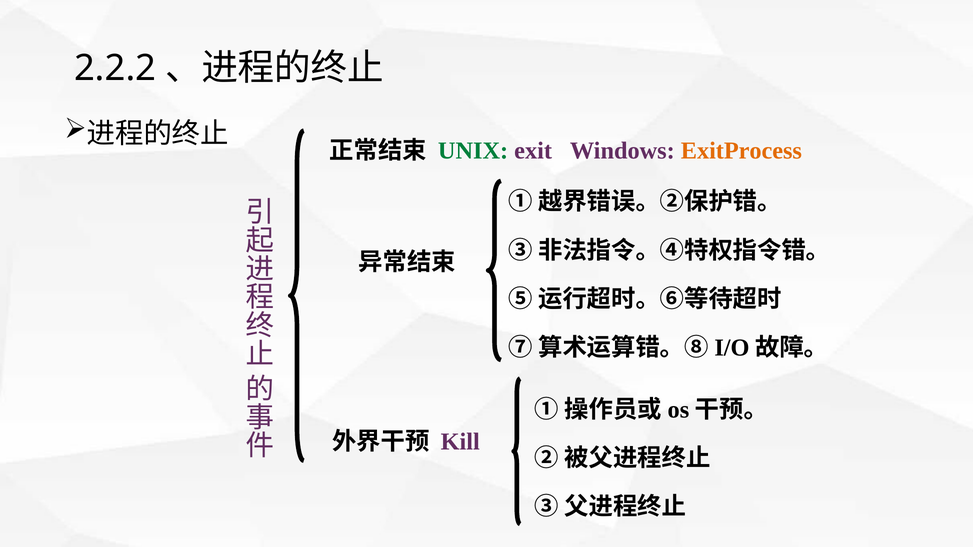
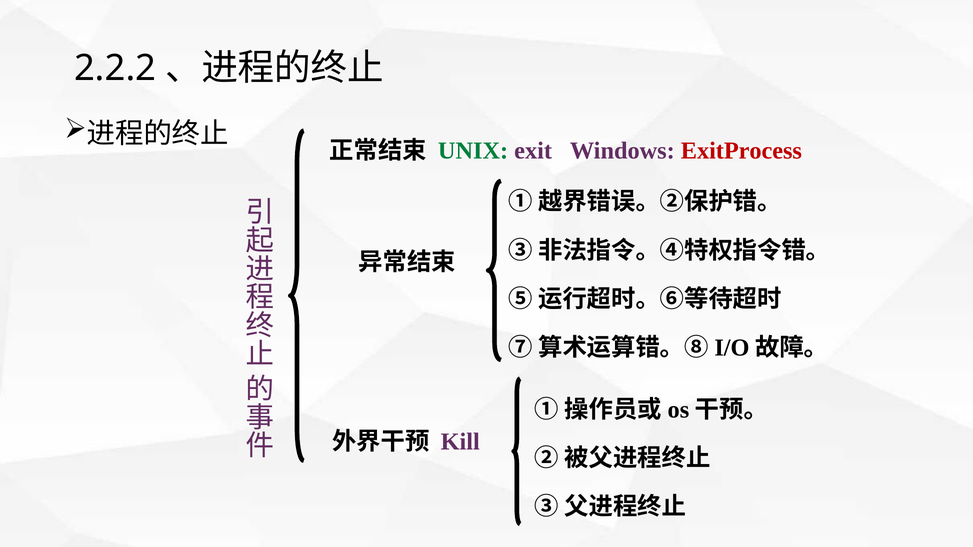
ExitProcess colour: orange -> red
